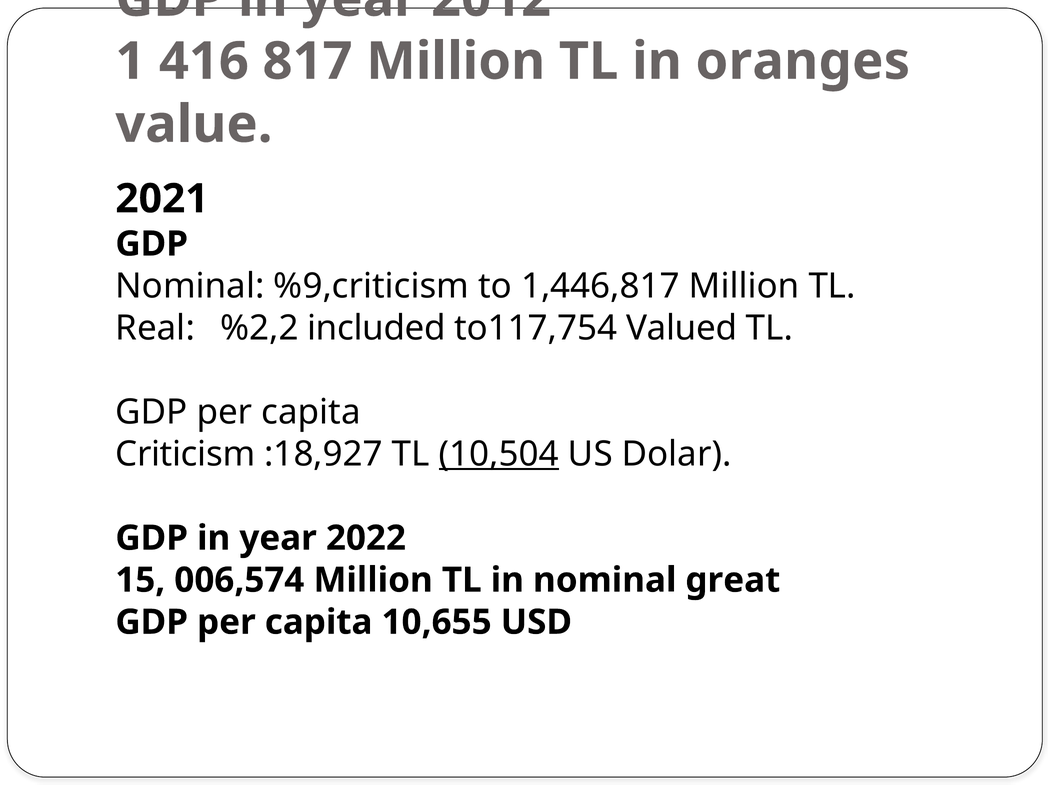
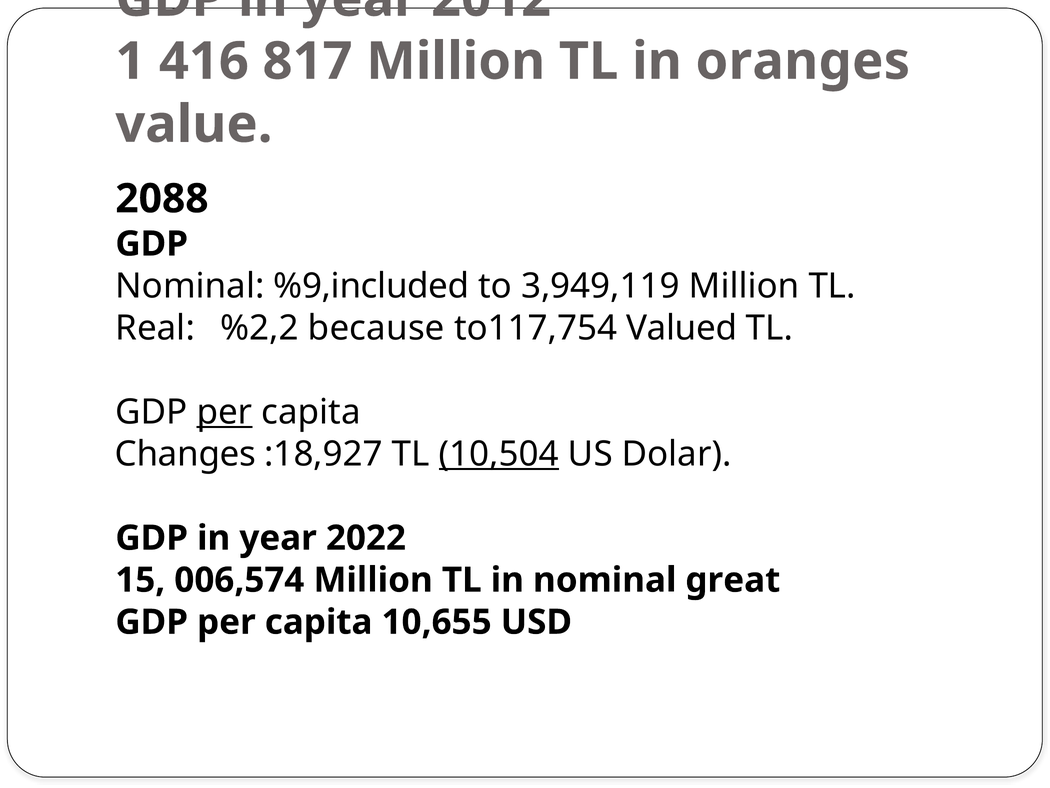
2021: 2021 -> 2088
%9,criticism: %9,criticism -> %9,included
1,446,817: 1,446,817 -> 3,949,119
included: included -> because
per at (224, 412) underline: none -> present
Criticism: Criticism -> Changes
